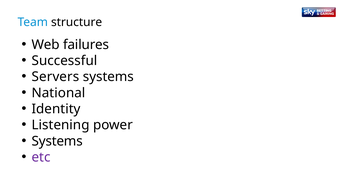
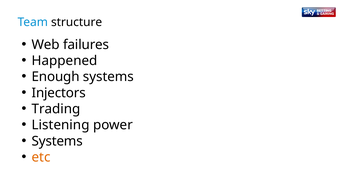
Successful: Successful -> Happened
Servers: Servers -> Enough
National: National -> Injectors
Identity: Identity -> Trading
etc colour: purple -> orange
